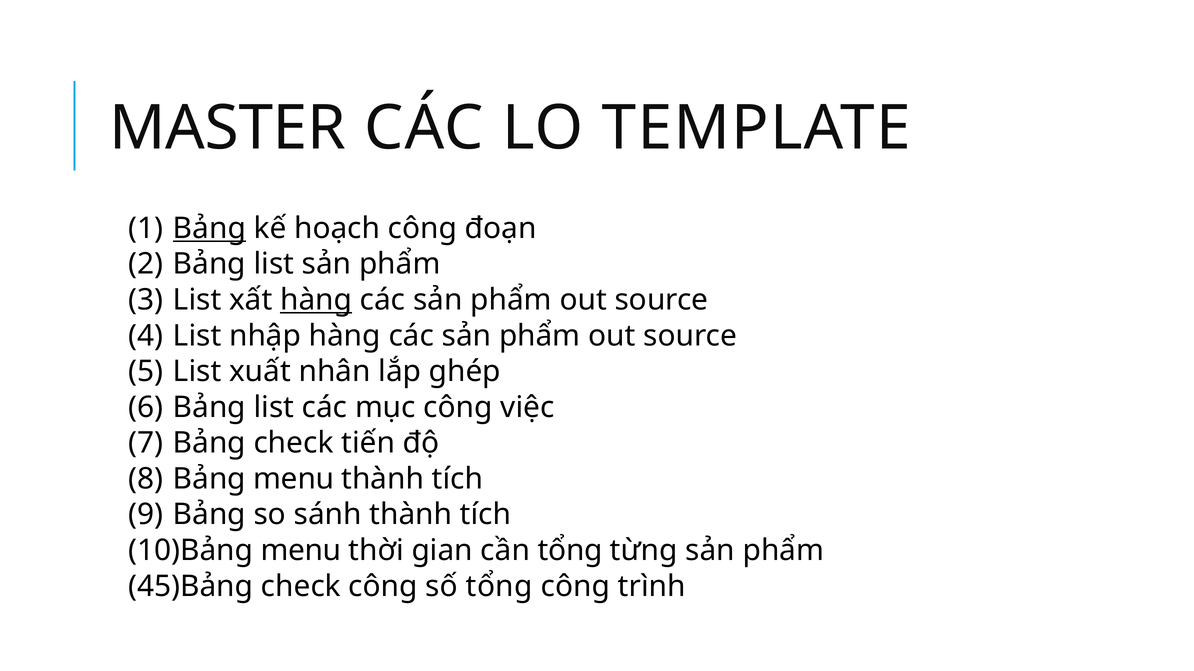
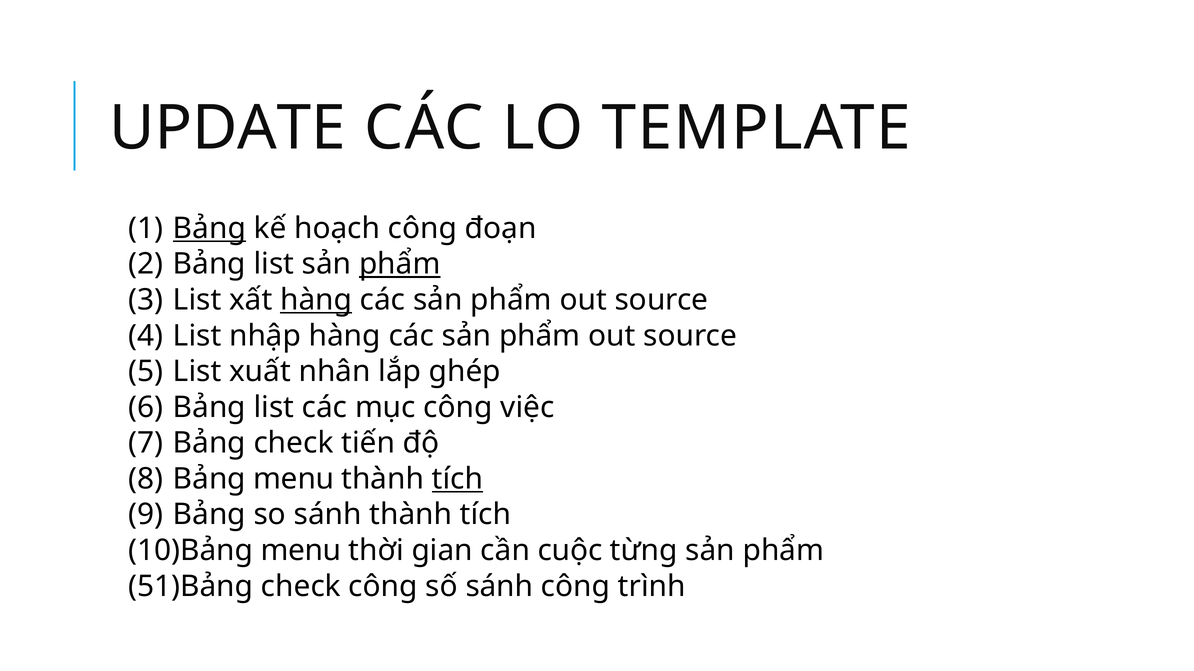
MASTER: MASTER -> UPDATE
phẩm at (400, 264) underline: none -> present
tích at (458, 479) underline: none -> present
cần tổng: tổng -> cuộc
45)Bảng: 45)Bảng -> 51)Bảng
số tổng: tổng -> sánh
